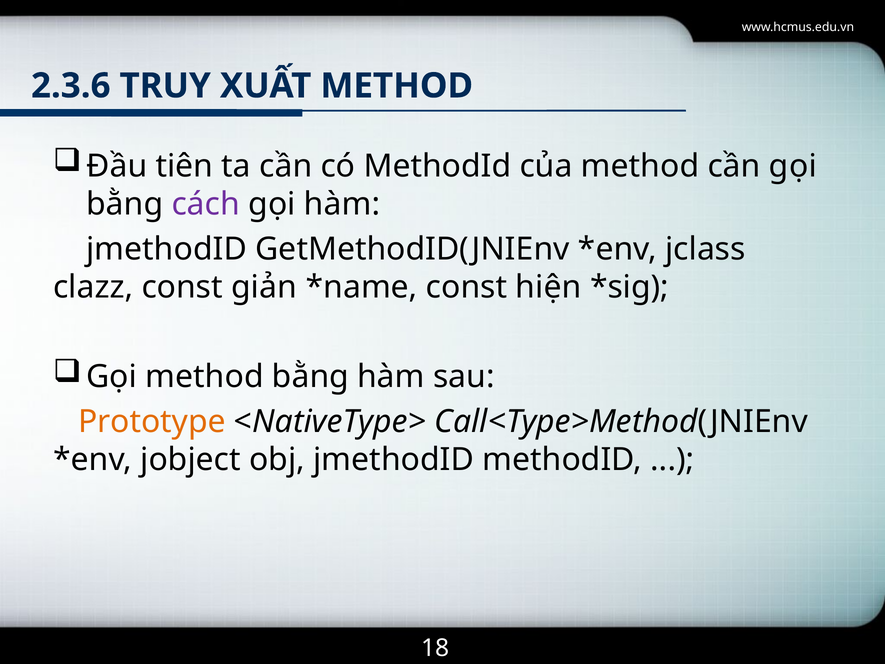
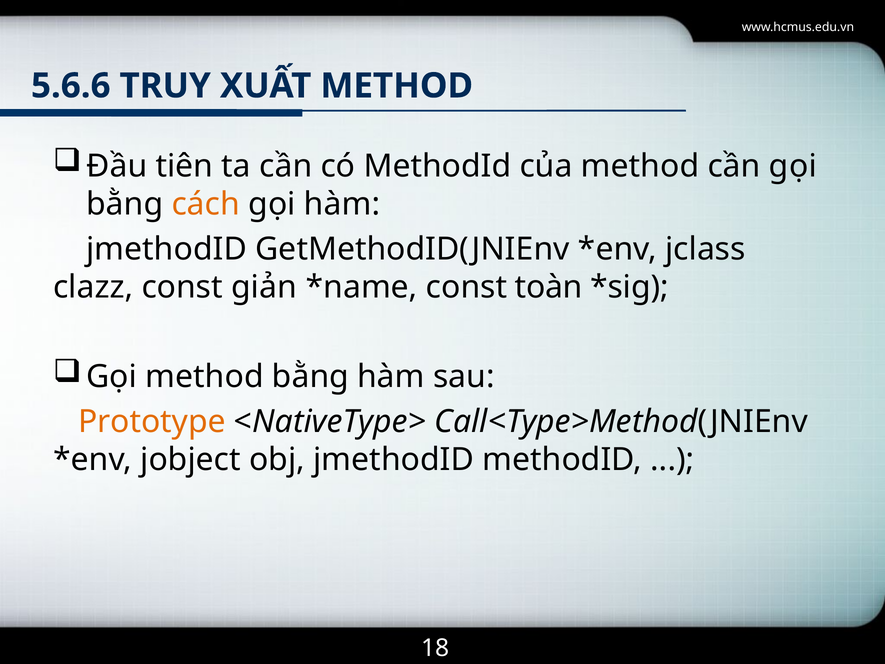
2.3.6: 2.3.6 -> 5.6.6
cách colour: purple -> orange
hiện: hiện -> toàn
